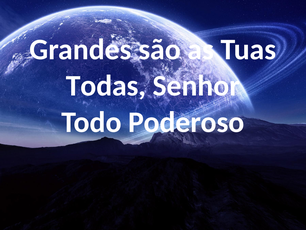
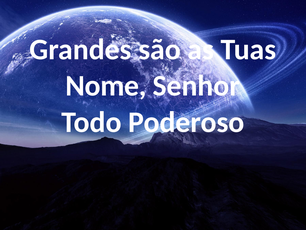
Todas: Todas -> Nome
